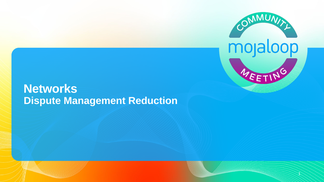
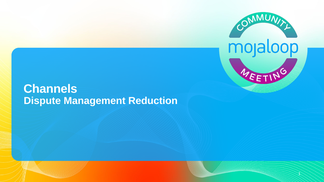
Networks: Networks -> Channels
